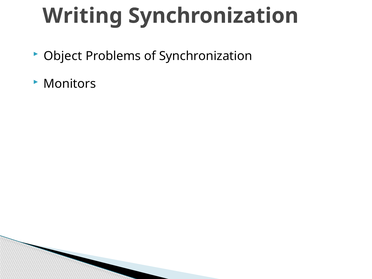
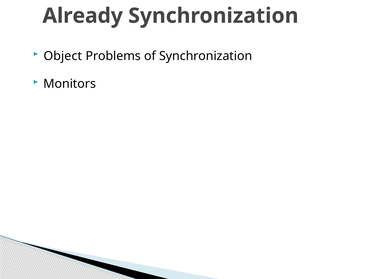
Writing: Writing -> Already
